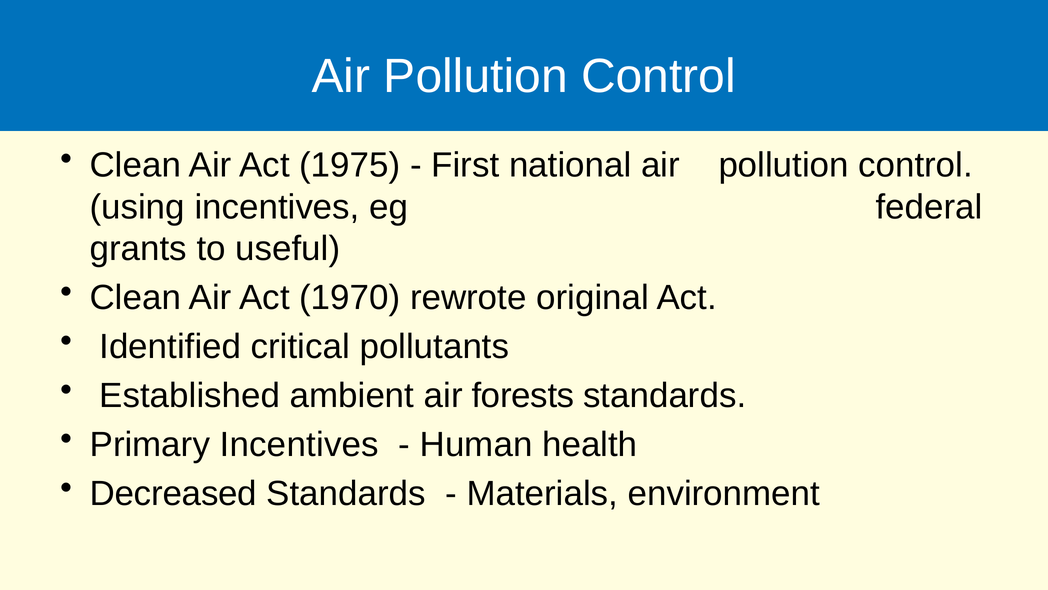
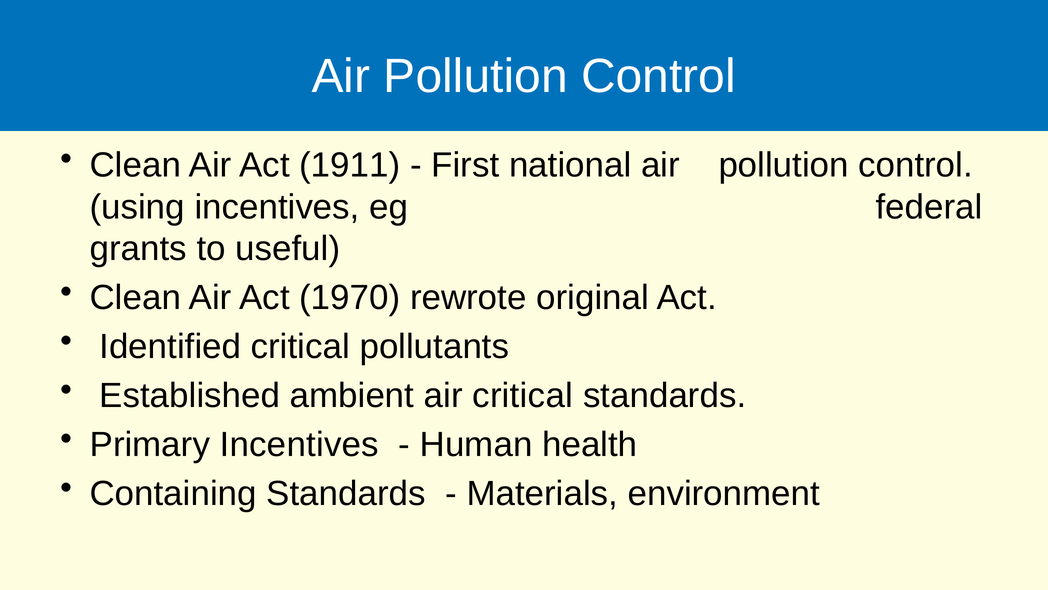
1975: 1975 -> 1911
air forests: forests -> critical
Decreased: Decreased -> Containing
